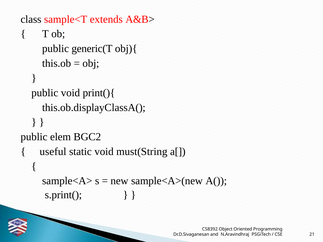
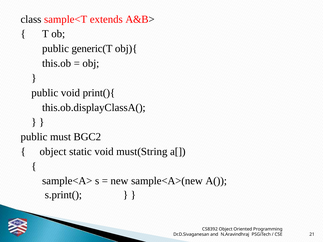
elem: elem -> must
useful at (53, 152): useful -> object
